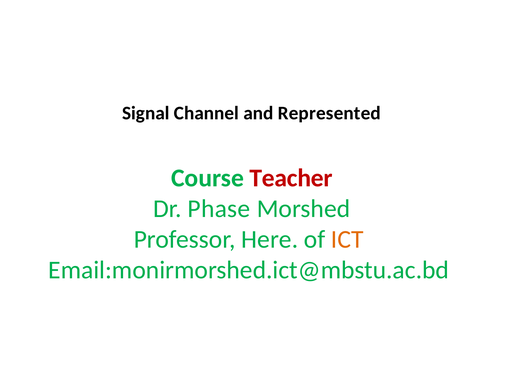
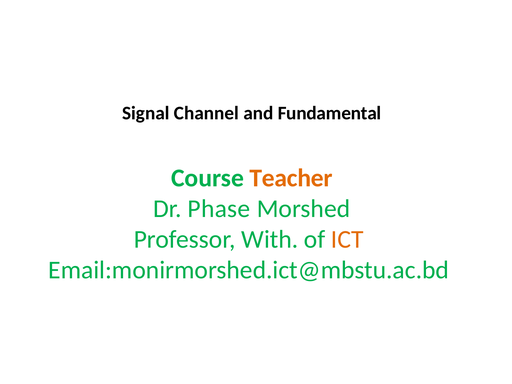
Represented: Represented -> Fundamental
Teacher colour: red -> orange
Here: Here -> With
